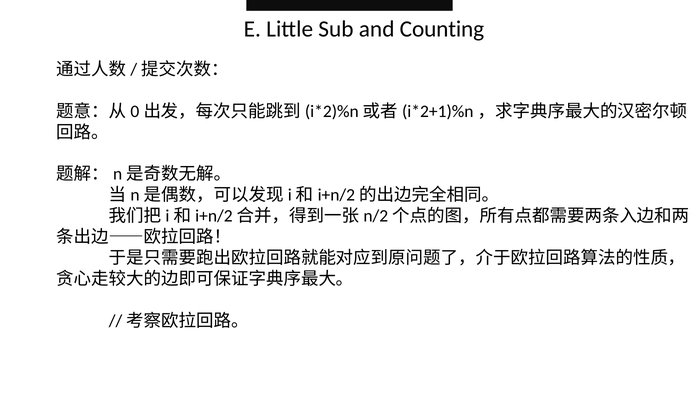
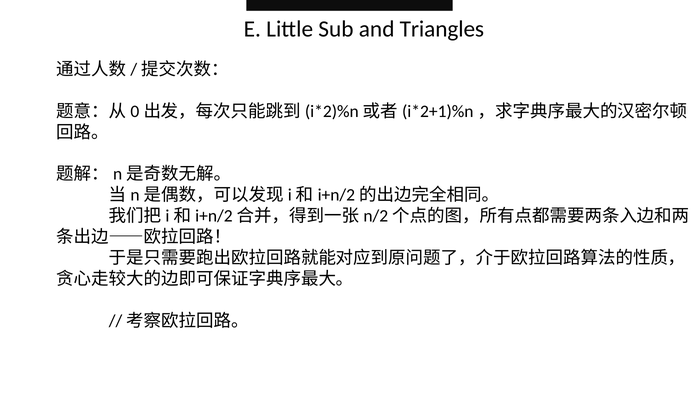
Counting: Counting -> Triangles
